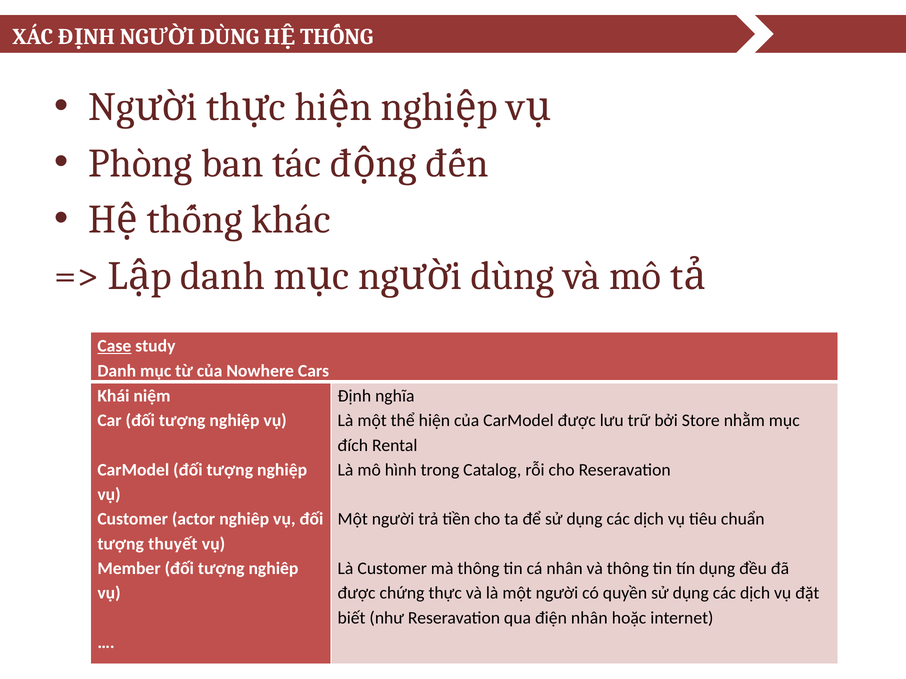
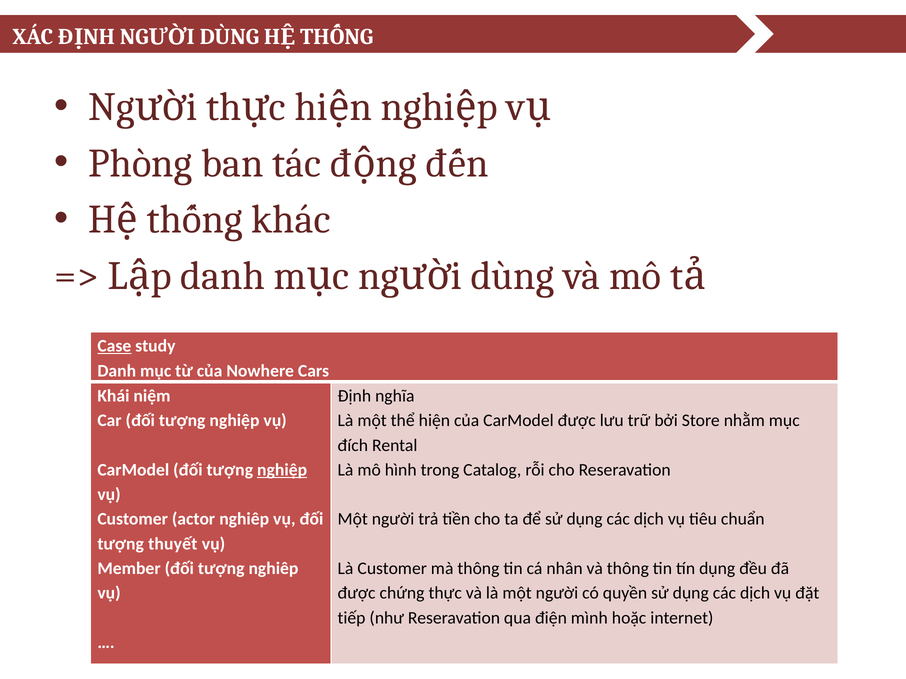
nghiệp at (282, 470) underline: none -> present
biết: biết -> tiếp
điện nhân: nhân -> mình
